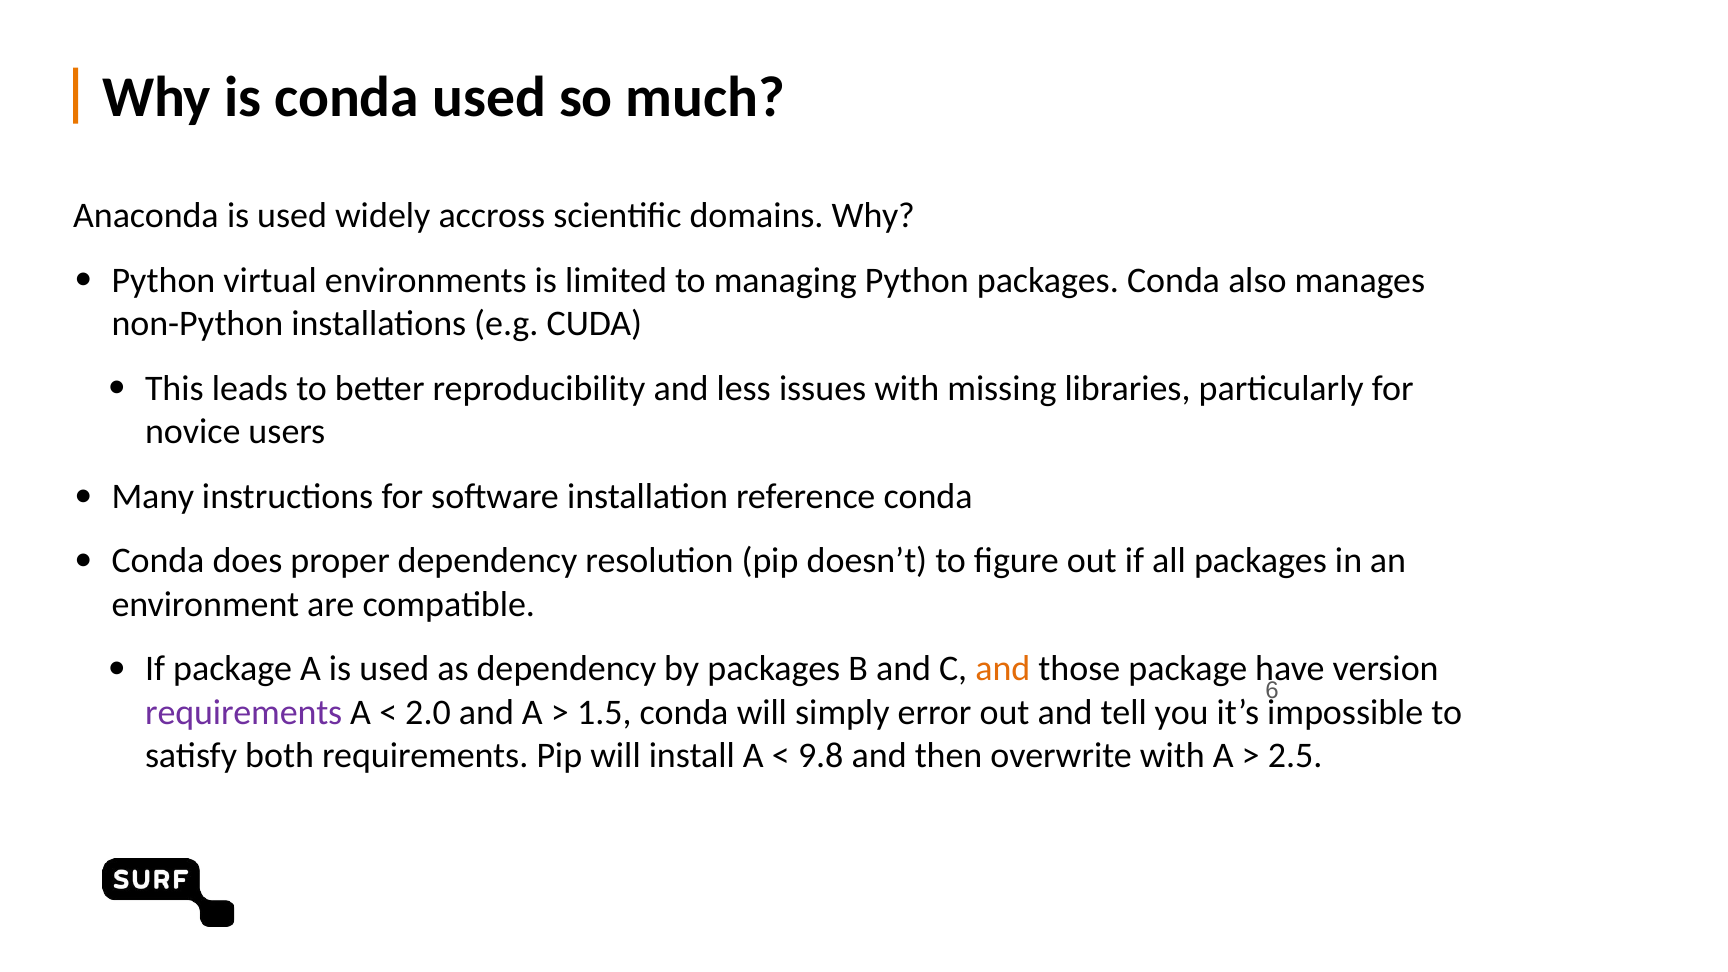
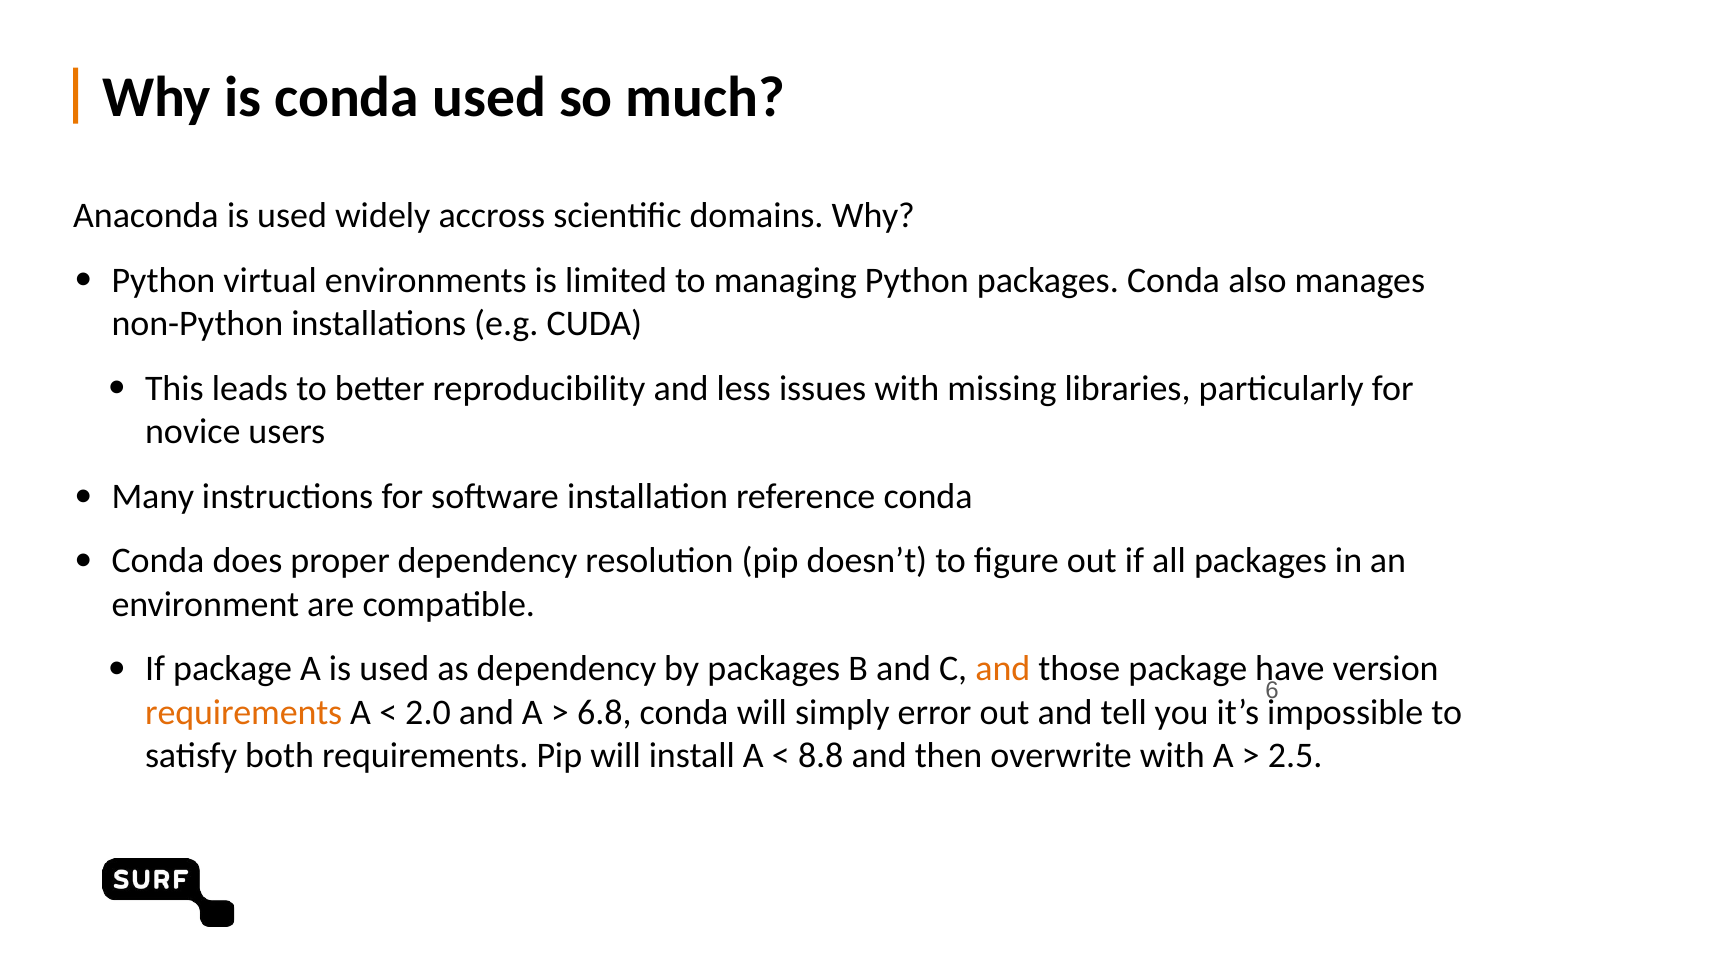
requirements at (244, 712) colour: purple -> orange
1.5: 1.5 -> 6.8
9.8: 9.8 -> 8.8
